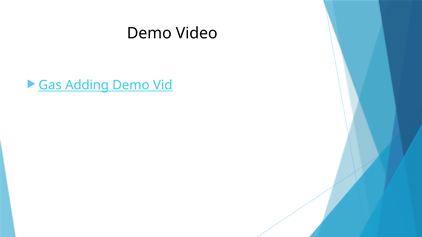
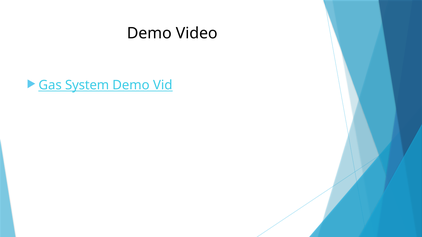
Adding: Adding -> System
